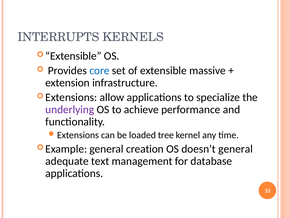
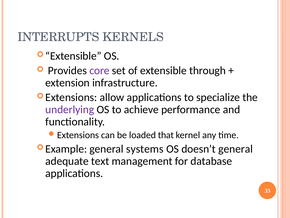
core colour: blue -> purple
massive: massive -> through
tree: tree -> that
creation: creation -> systems
